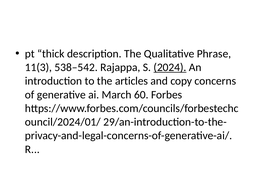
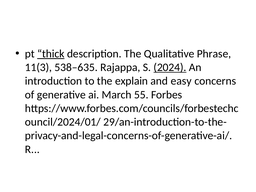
thick underline: none -> present
538–542: 538–542 -> 538–635
articles: articles -> explain
copy: copy -> easy
60: 60 -> 55
